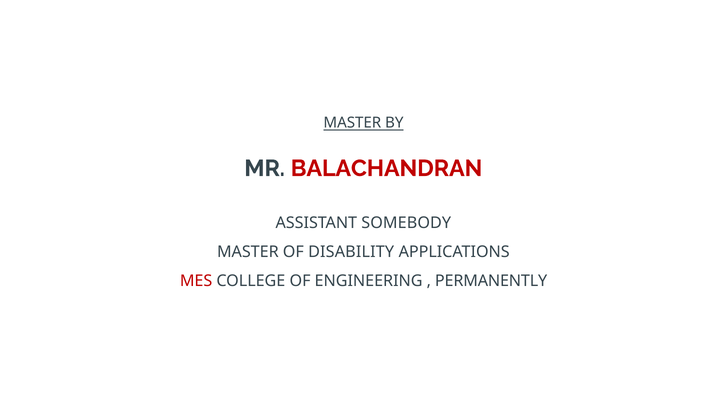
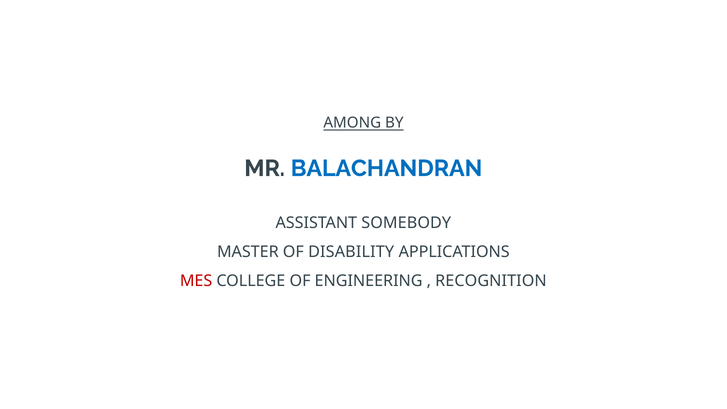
MASTER at (352, 123): MASTER -> AMONG
BALACHANDRAN colour: red -> blue
PERMANENTLY: PERMANENTLY -> RECOGNITION
